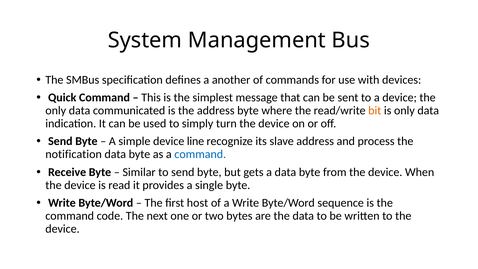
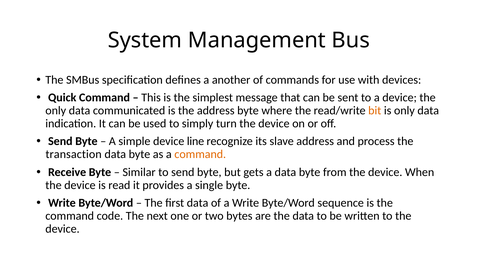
notification: notification -> transaction
command at (200, 154) colour: blue -> orange
first host: host -> data
